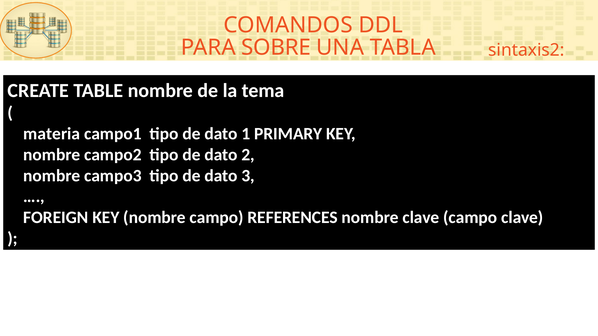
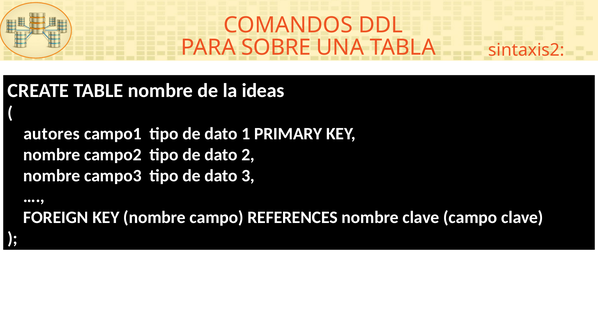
tema: tema -> ideas
materia: materia -> autores
